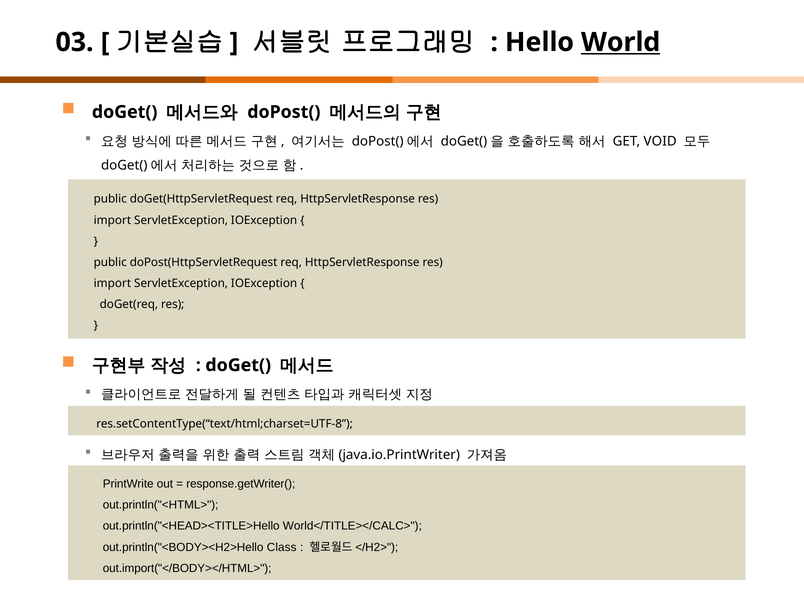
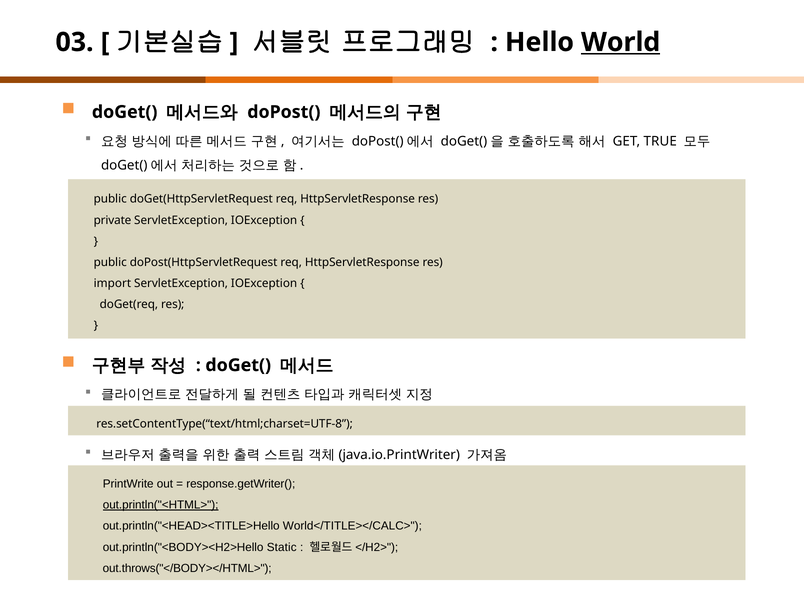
VOID: VOID -> TRUE
import at (112, 220): import -> private
out.println("<HTML> underline: none -> present
Class: Class -> Static
out.import("</BODY></HTML>: out.import("</BODY></HTML> -> out.throws("</BODY></HTML>
